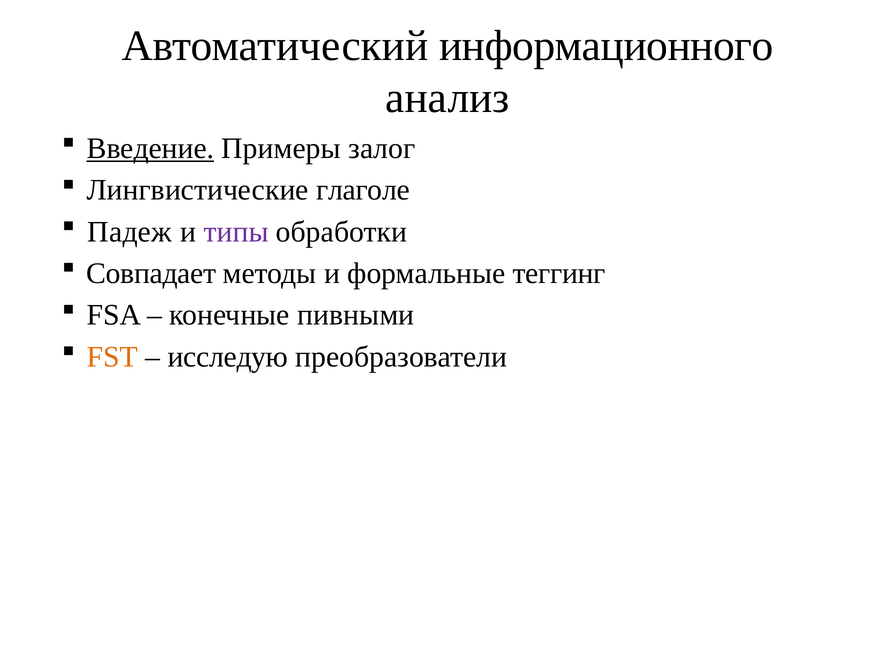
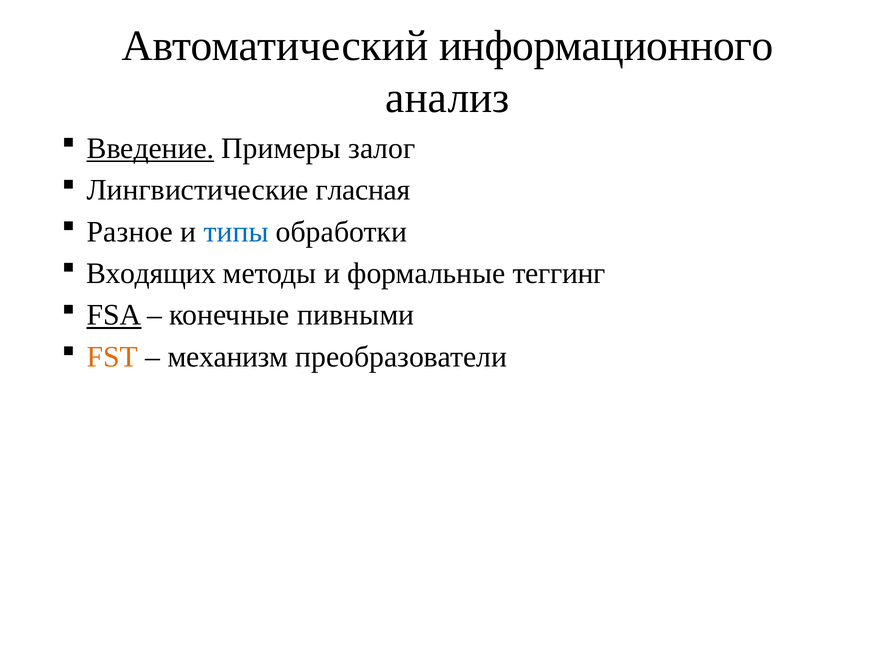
глаголе: глаголе -> гласная
Падеж: Падеж -> Разное
типы colour: purple -> blue
Совпадает: Совпадает -> Входящих
FSA underline: none -> present
исследую: исследую -> механизм
